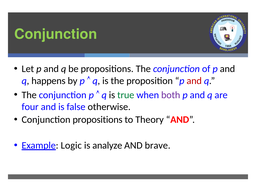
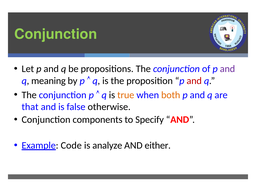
and at (227, 69) colour: black -> purple
happens: happens -> meaning
true colour: green -> orange
both colour: purple -> orange
four: four -> that
Conjunction propositions: propositions -> components
Theory: Theory -> Specify
Logic: Logic -> Code
brave: brave -> either
